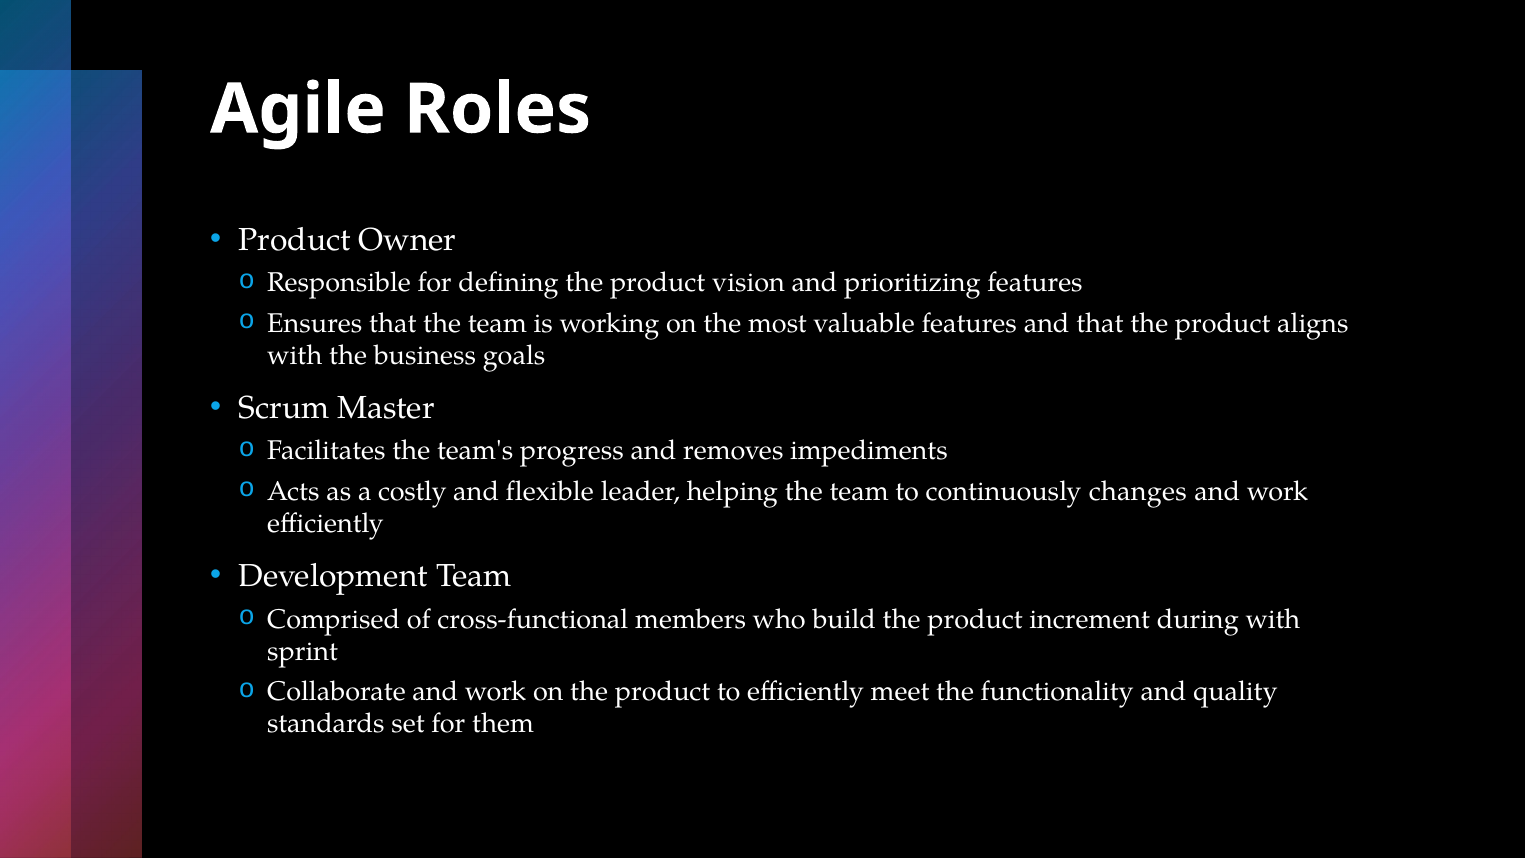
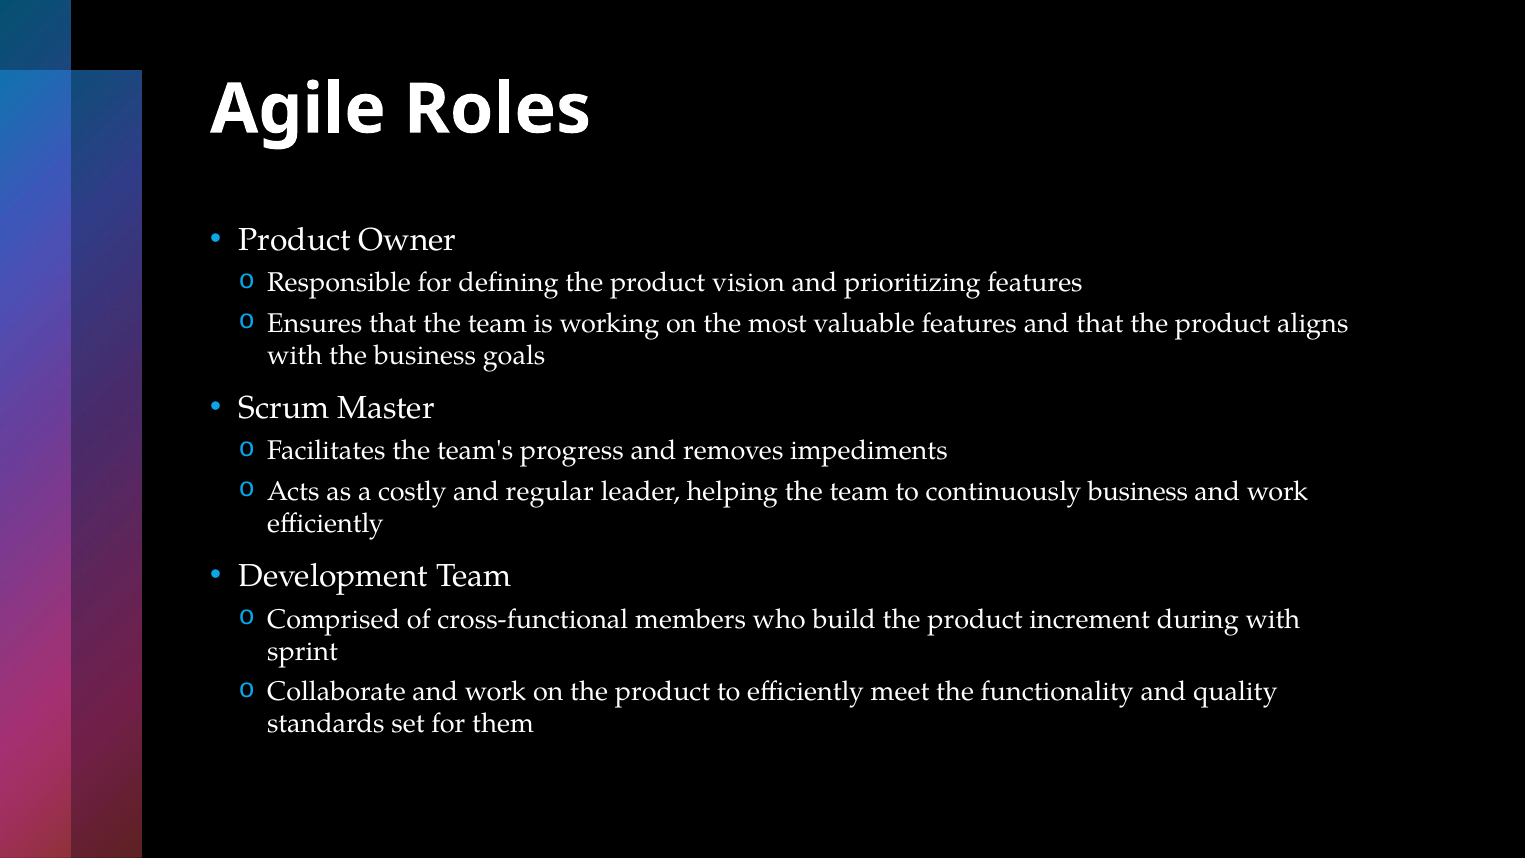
flexible: flexible -> regular
continuously changes: changes -> business
